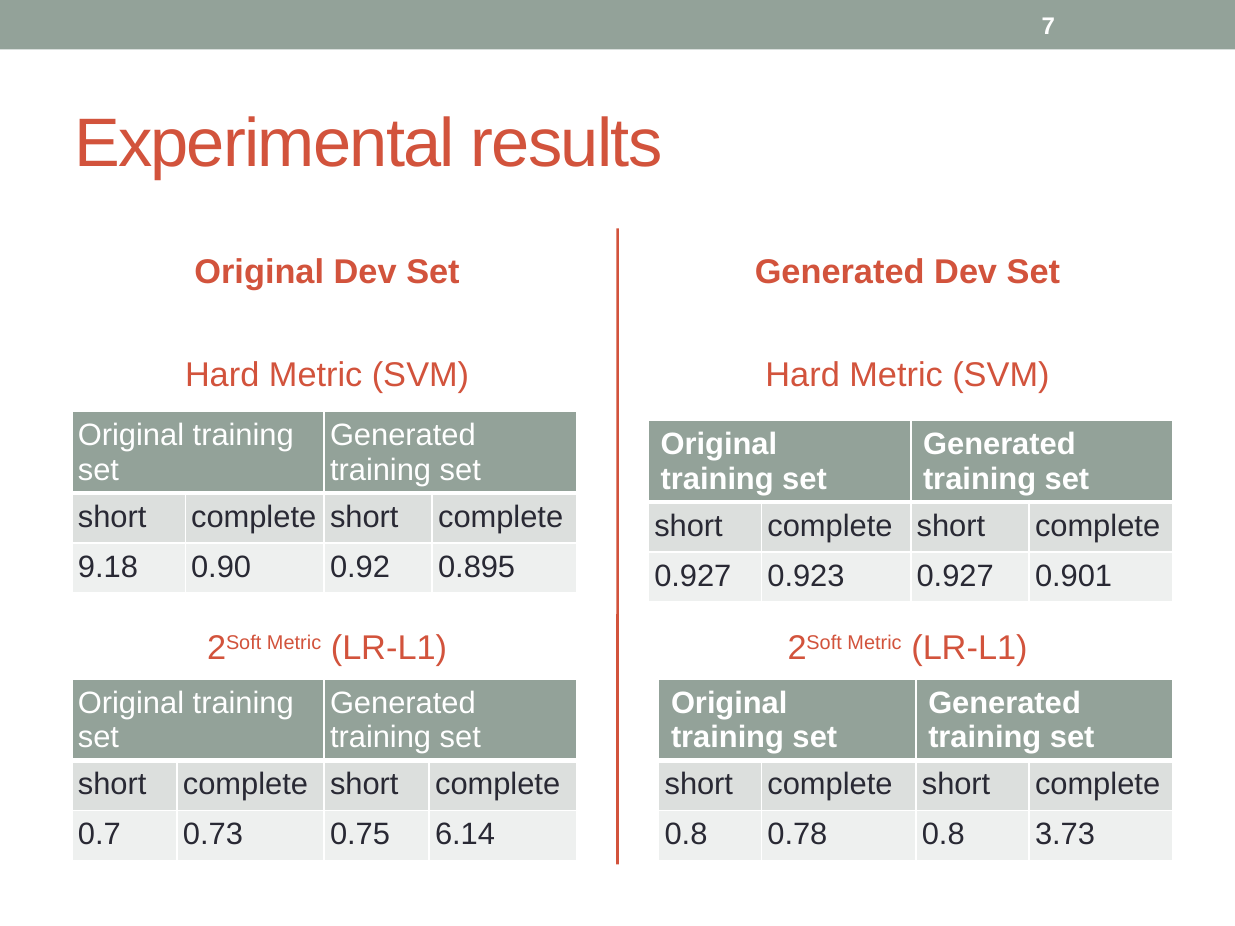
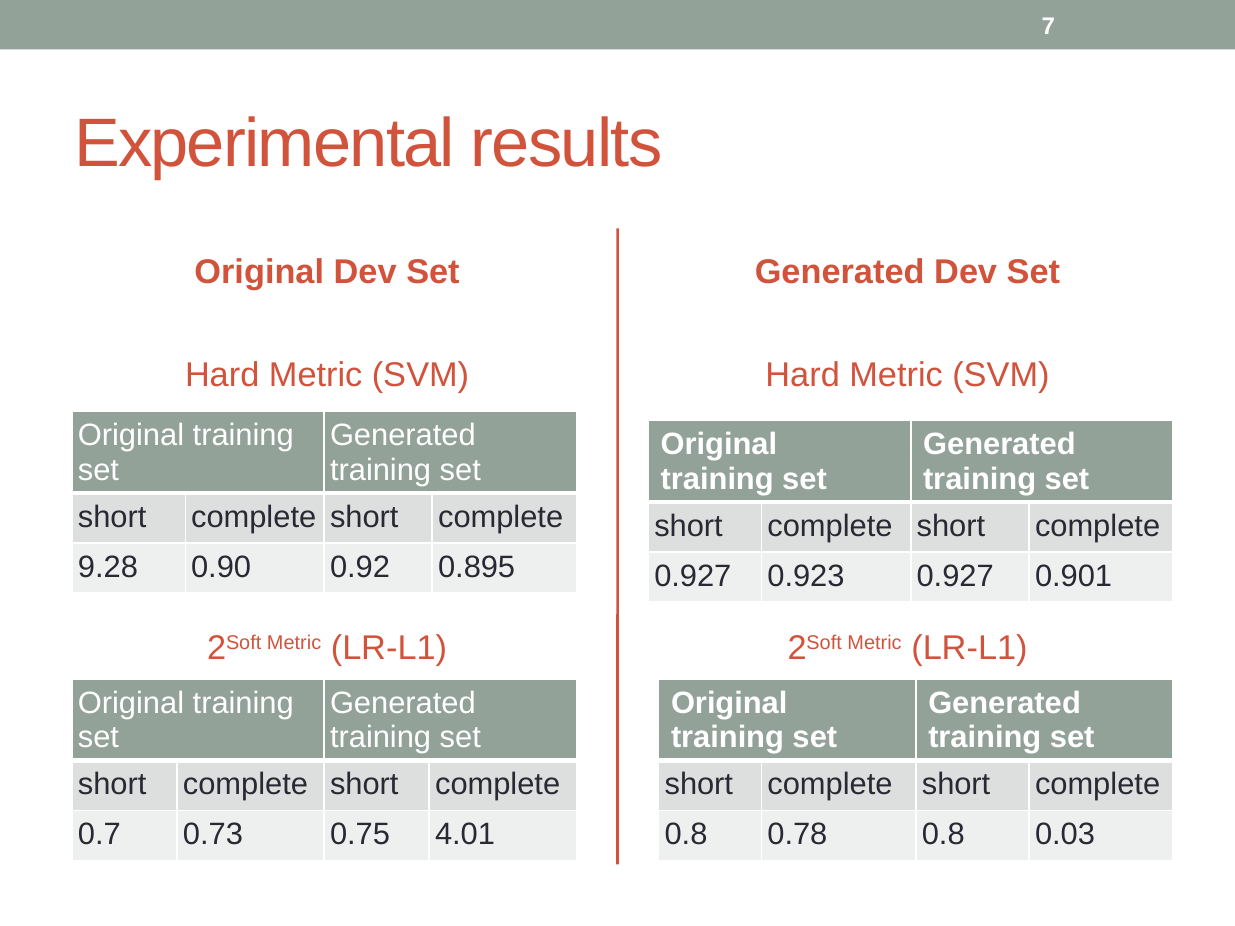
9.18: 9.18 -> 9.28
6.14: 6.14 -> 4.01
3.73: 3.73 -> 0.03
